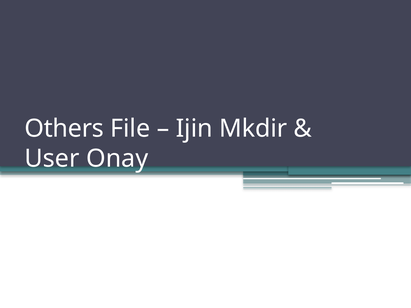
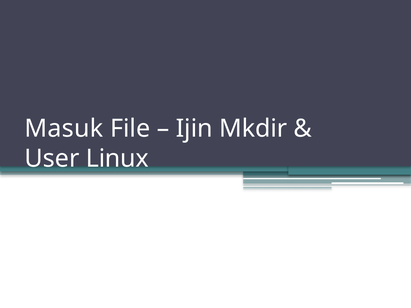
Others: Others -> Masuk
Onay: Onay -> Linux
